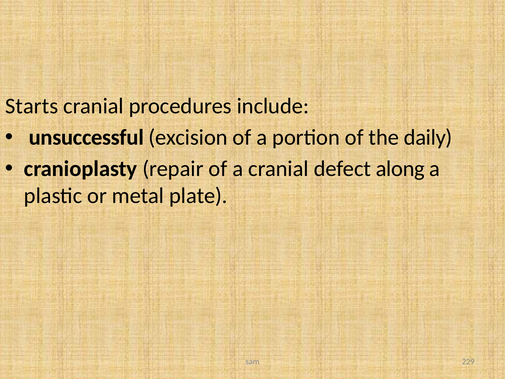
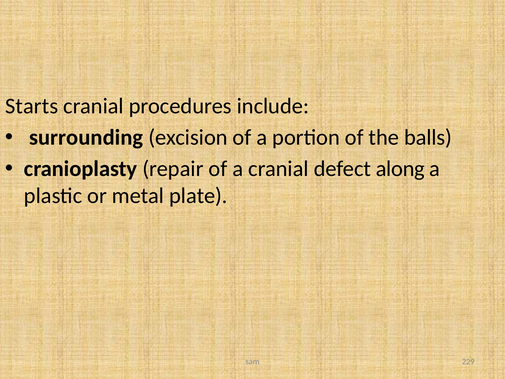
unsuccessful: unsuccessful -> surrounding
daily: daily -> balls
